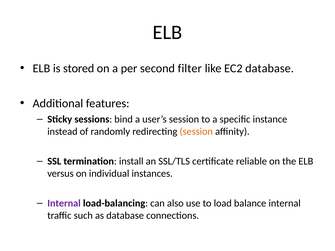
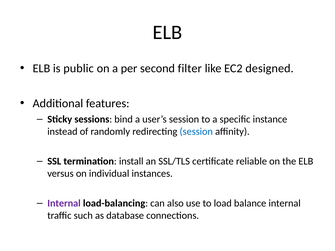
stored: stored -> public
EC2 database: database -> designed
session at (196, 132) colour: orange -> blue
